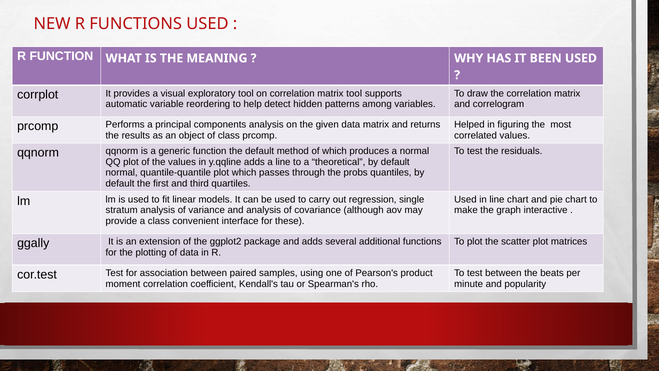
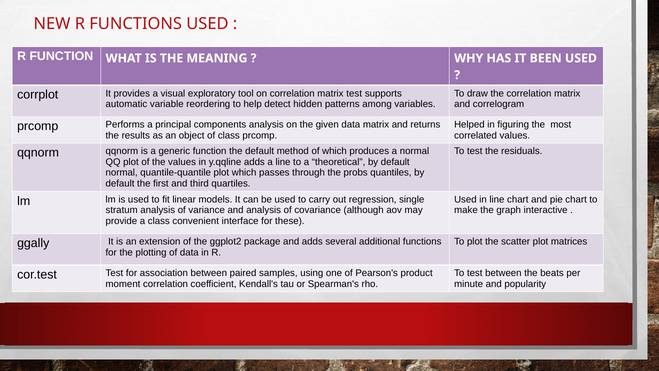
matrix tool: tool -> test
